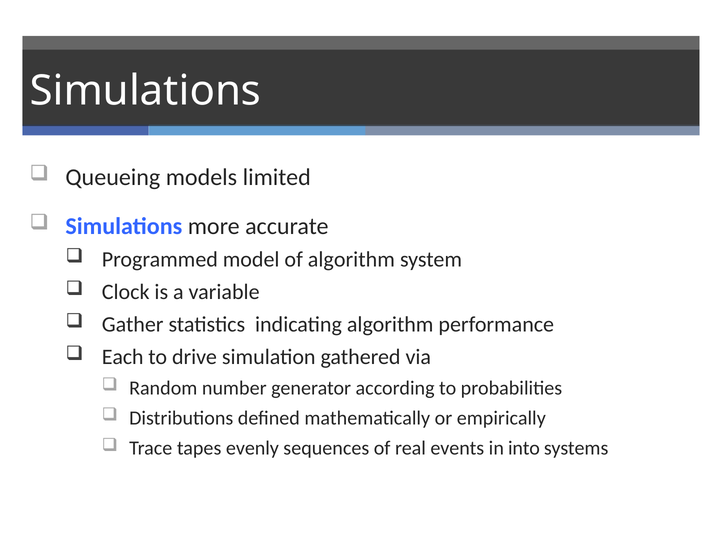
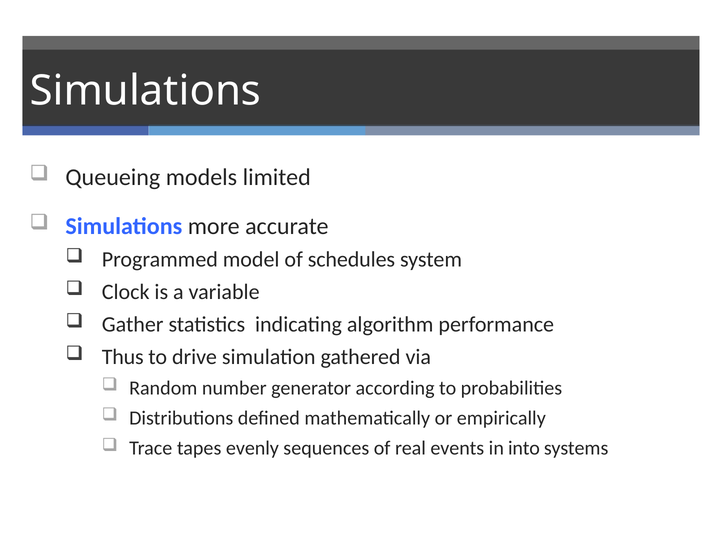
of algorithm: algorithm -> schedules
Each: Each -> Thus
